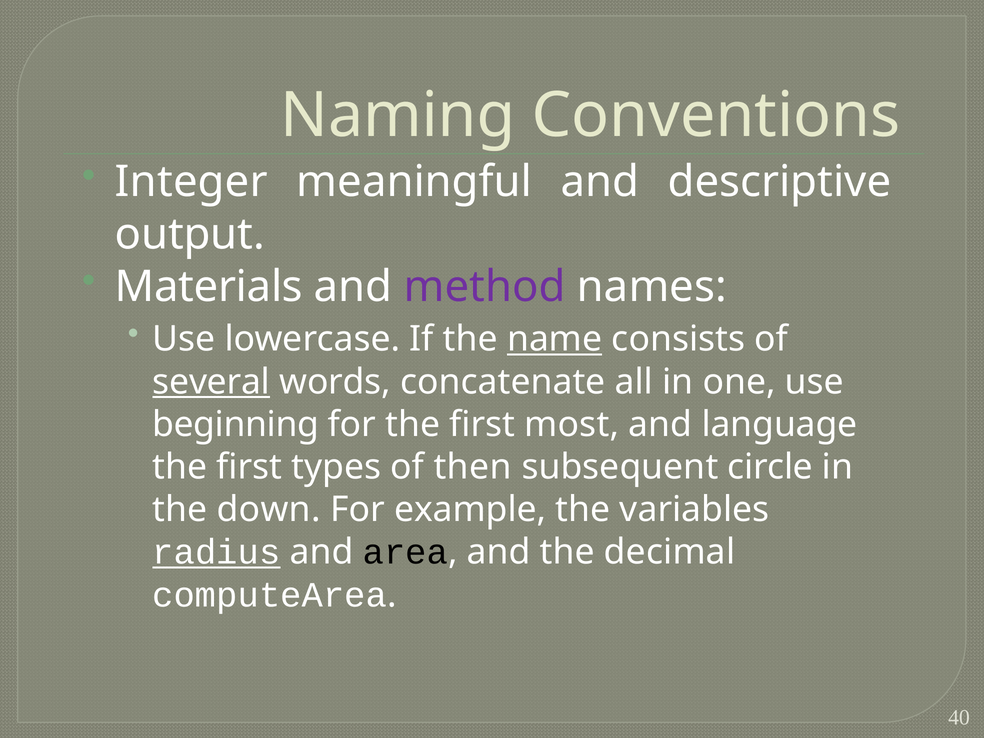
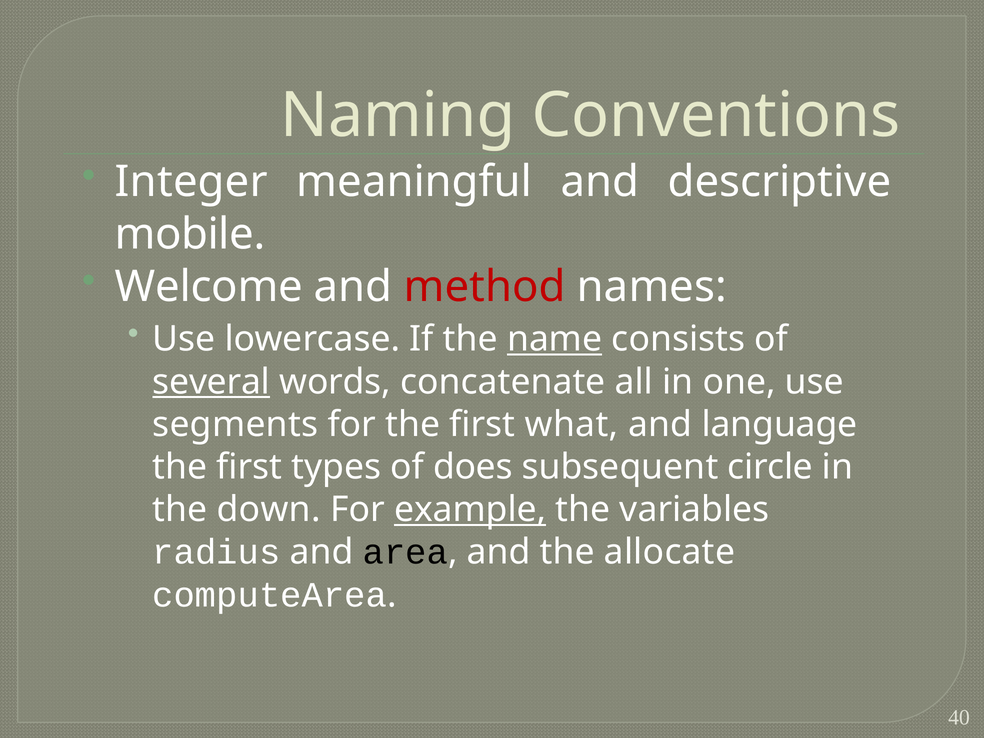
output: output -> mobile
Materials: Materials -> Welcome
method colour: purple -> red
beginning: beginning -> segments
most: most -> what
then: then -> does
example underline: none -> present
radius underline: present -> none
decimal: decimal -> allocate
